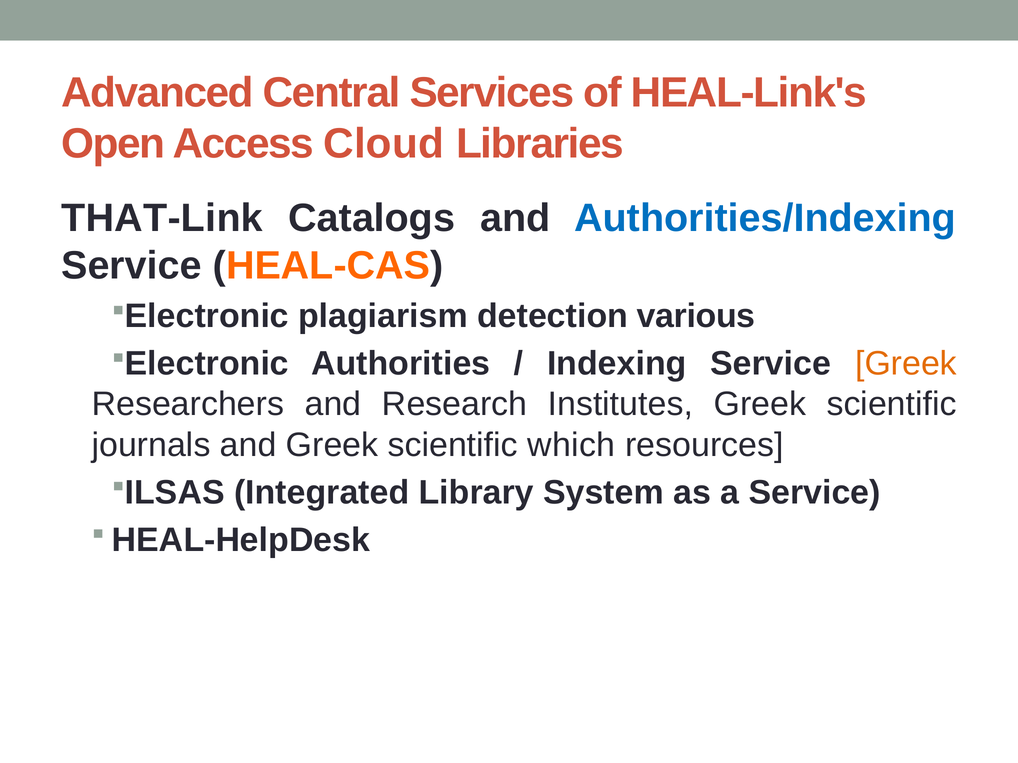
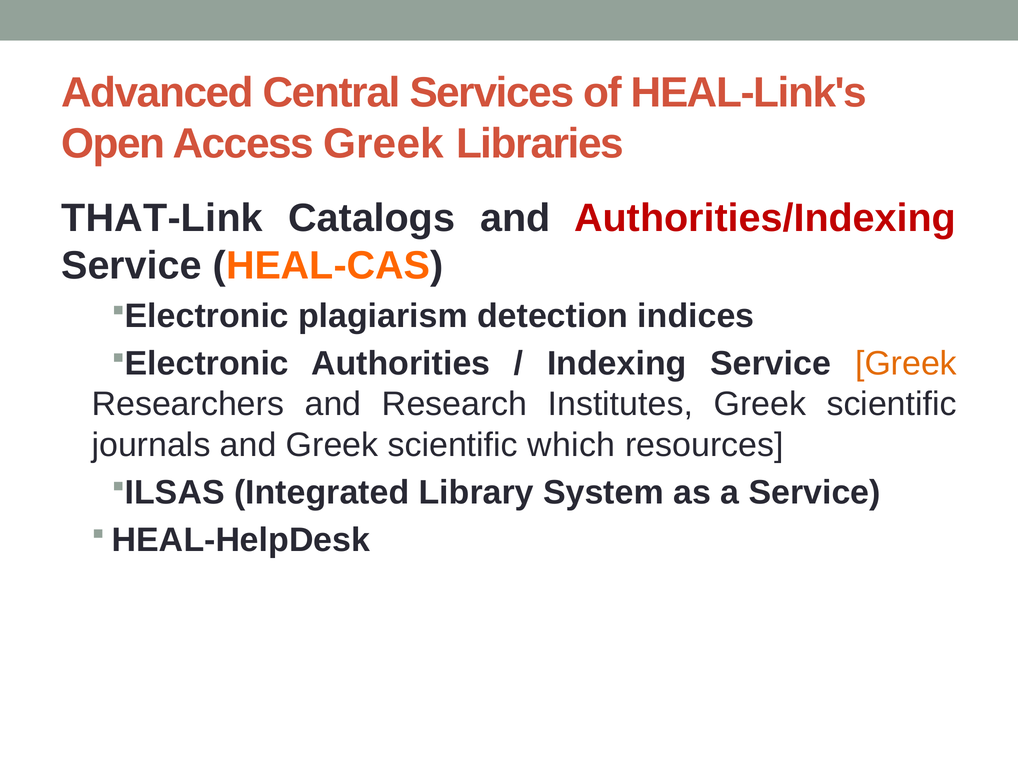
Access Cloud: Cloud -> Greek
Authorities/Indexing colour: blue -> red
various: various -> indices
